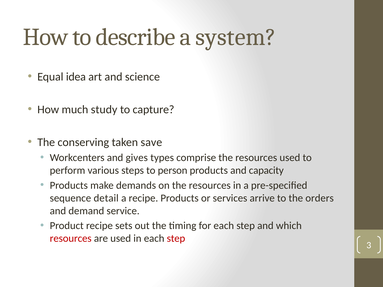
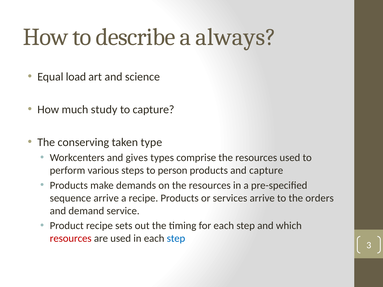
system: system -> always
idea: idea -> load
save: save -> type
and capacity: capacity -> capture
sequence detail: detail -> arrive
step at (176, 239) colour: red -> blue
